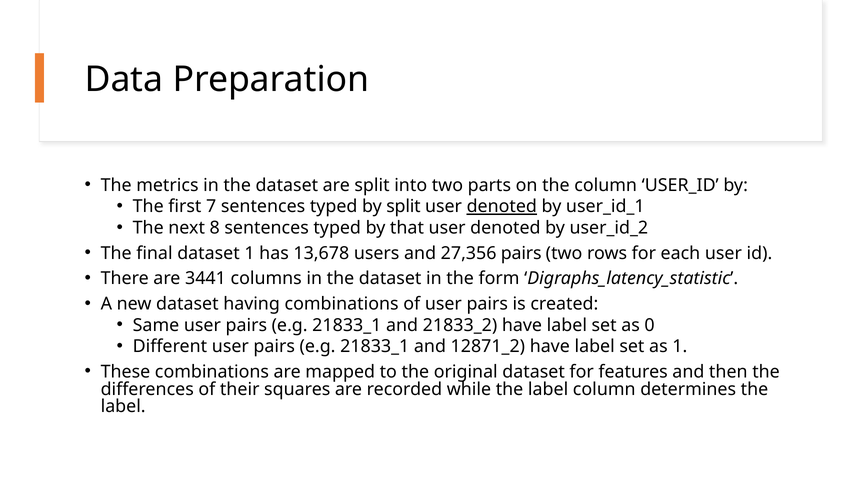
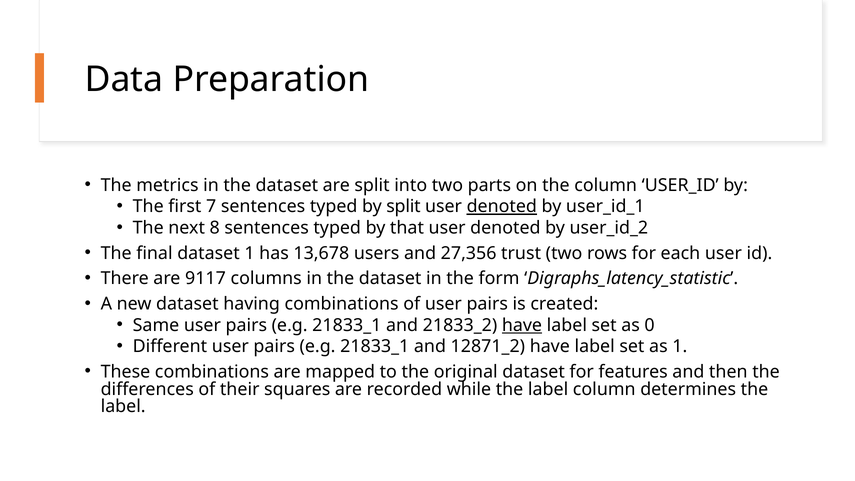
27,356 pairs: pairs -> trust
3441: 3441 -> 9117
have at (522, 325) underline: none -> present
